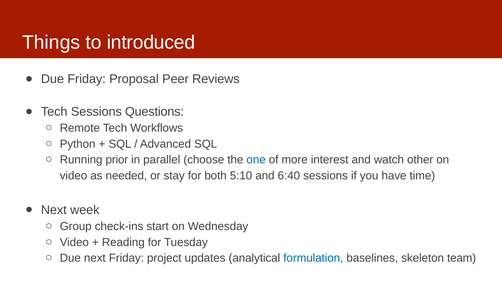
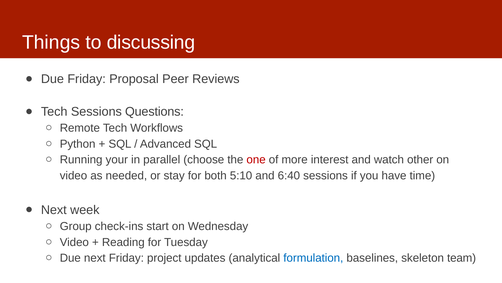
introduced: introduced -> discussing
prior: prior -> your
one colour: blue -> red
